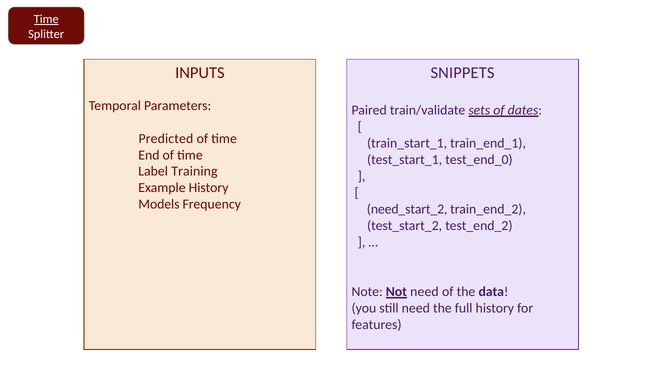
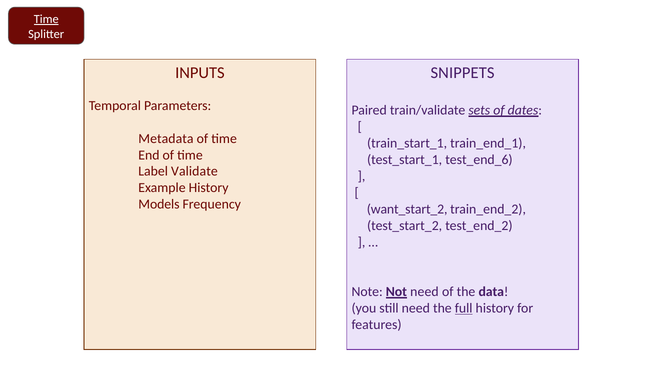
Predicted: Predicted -> Metadata
test_end_0: test_end_0 -> test_end_6
Training: Training -> Validate
need_start_2: need_start_2 -> want_start_2
full underline: none -> present
